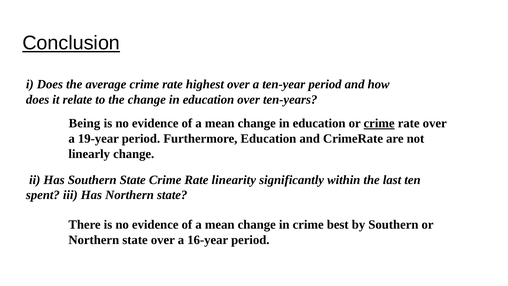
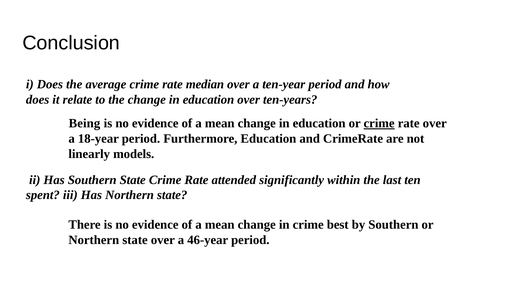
Conclusion underline: present -> none
highest: highest -> median
19-year: 19-year -> 18-year
linearly change: change -> models
linearity: linearity -> attended
16-year: 16-year -> 46-year
